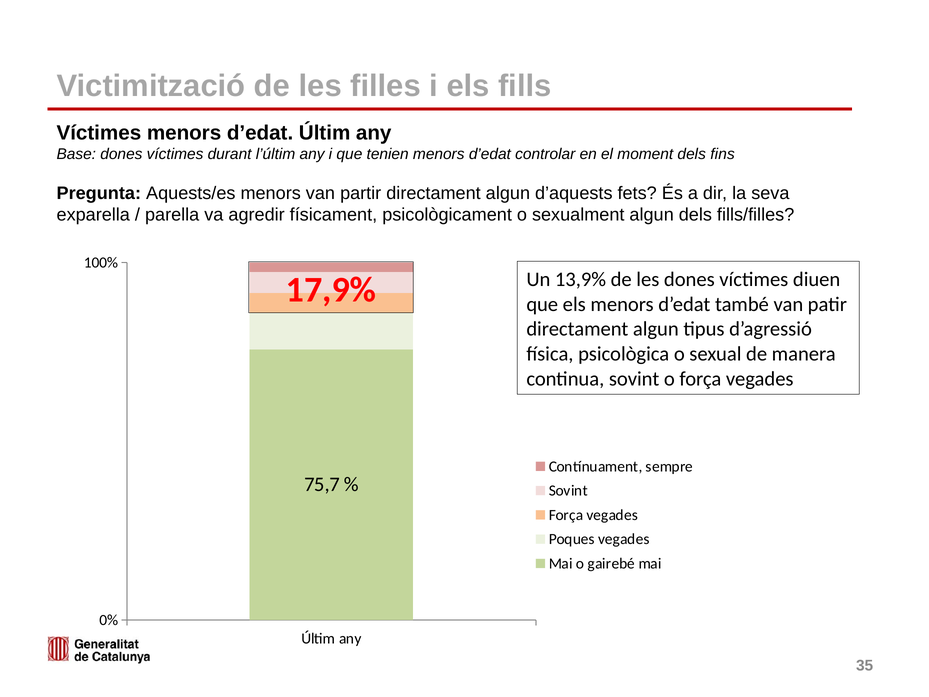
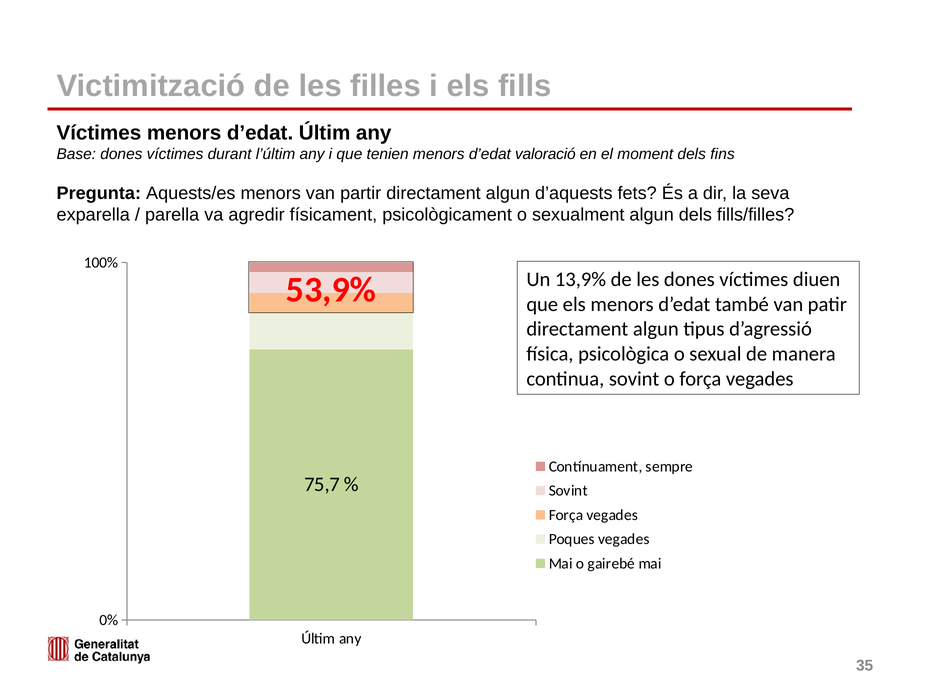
controlar: controlar -> valoració
17,9%: 17,9% -> 53,9%
